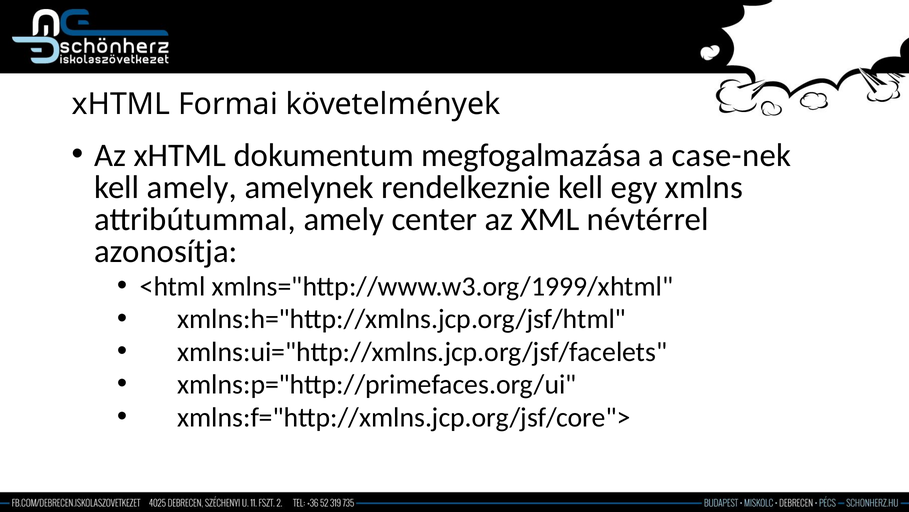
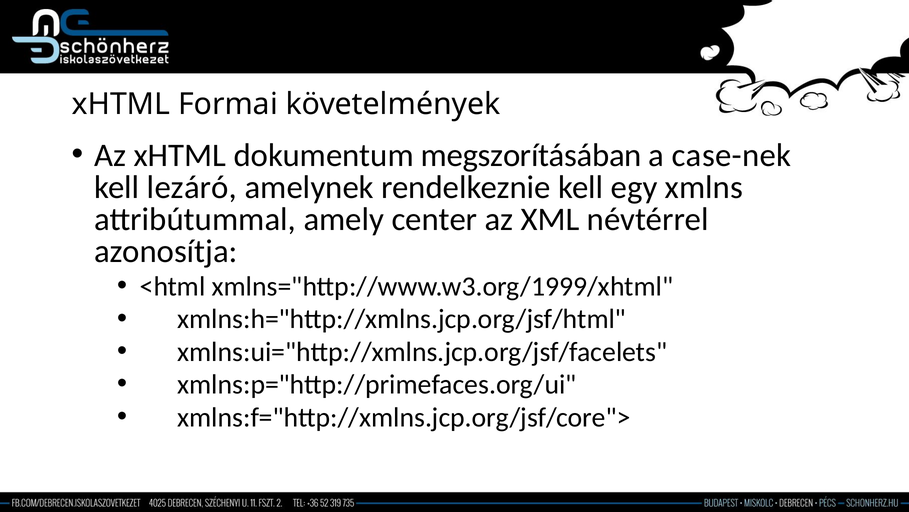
megfogalmazása: megfogalmazása -> megszorításában
kell amely: amely -> lezáró
